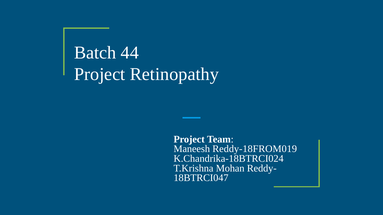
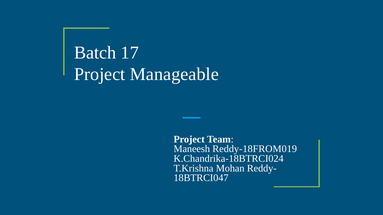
44: 44 -> 17
Retinopathy: Retinopathy -> Manageable
